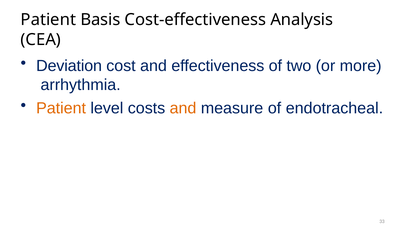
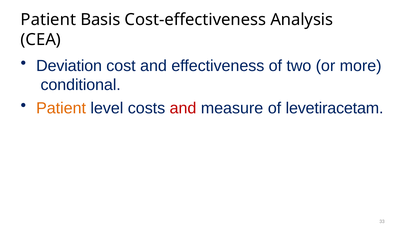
arrhythmia: arrhythmia -> conditional
and at (183, 108) colour: orange -> red
endotracheal: endotracheal -> levetiracetam
